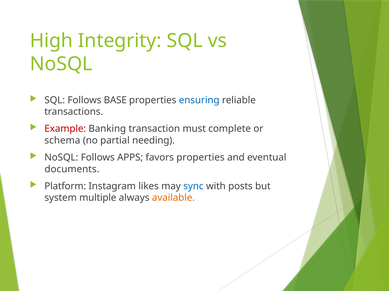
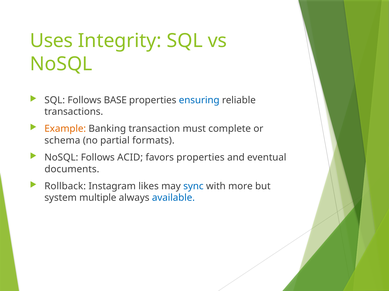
High: High -> Uses
Example colour: red -> orange
needing: needing -> formats
APPS: APPS -> ACID
Platform: Platform -> Rollback
posts: posts -> more
available colour: orange -> blue
